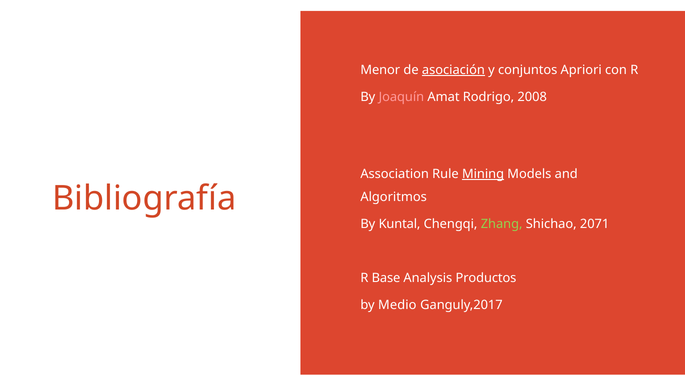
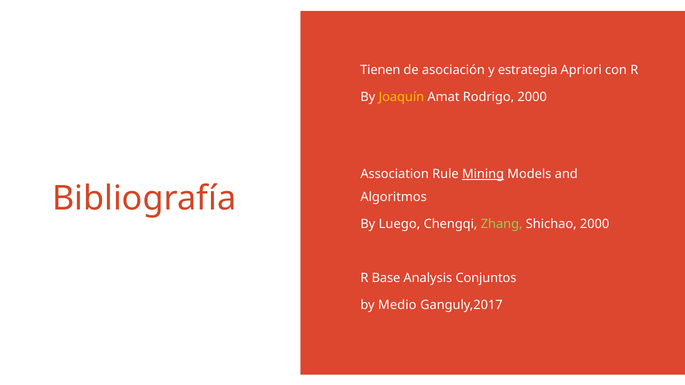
Menor: Menor -> Tienen
asociación underline: present -> none
conjuntos: conjuntos -> estrategia
Joaquín colour: pink -> yellow
Rodrigo 2008: 2008 -> 2000
Kuntal: Kuntal -> Luego
Shichao 2071: 2071 -> 2000
Productos: Productos -> Conjuntos
